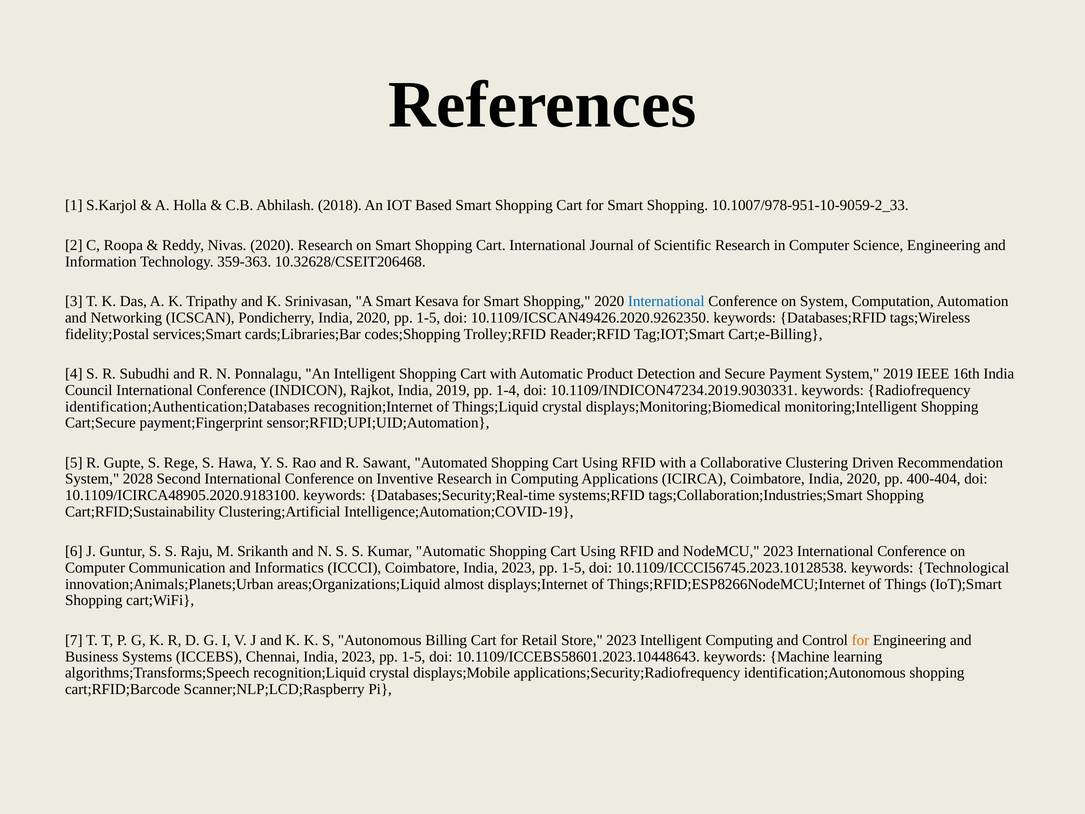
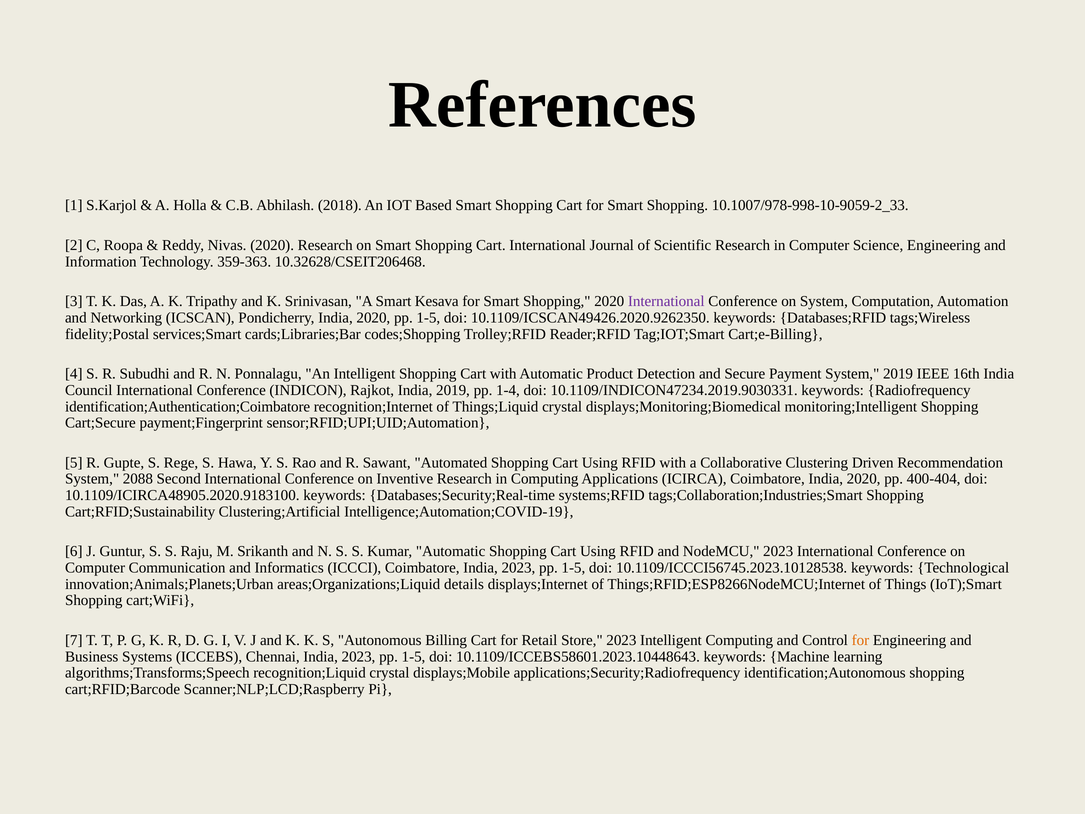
10.1007/978-951-10-9059-2_33: 10.1007/978-951-10-9059-2_33 -> 10.1007/978-998-10-9059-2_33
International at (666, 301) colour: blue -> purple
identification;Authentication;Databases: identification;Authentication;Databases -> identification;Authentication;Coimbatore
2028: 2028 -> 2088
almost: almost -> details
